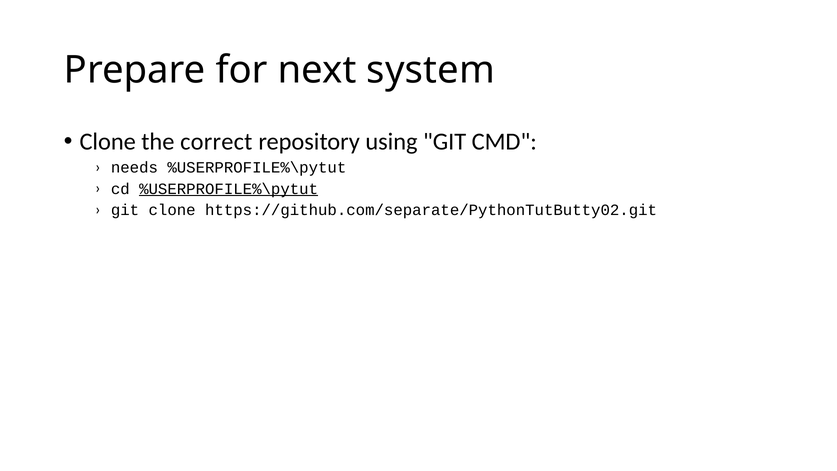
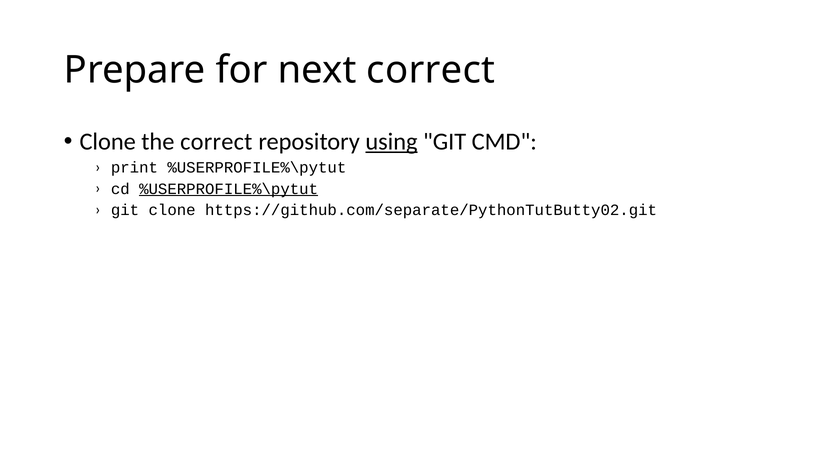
next system: system -> correct
using underline: none -> present
needs: needs -> print
